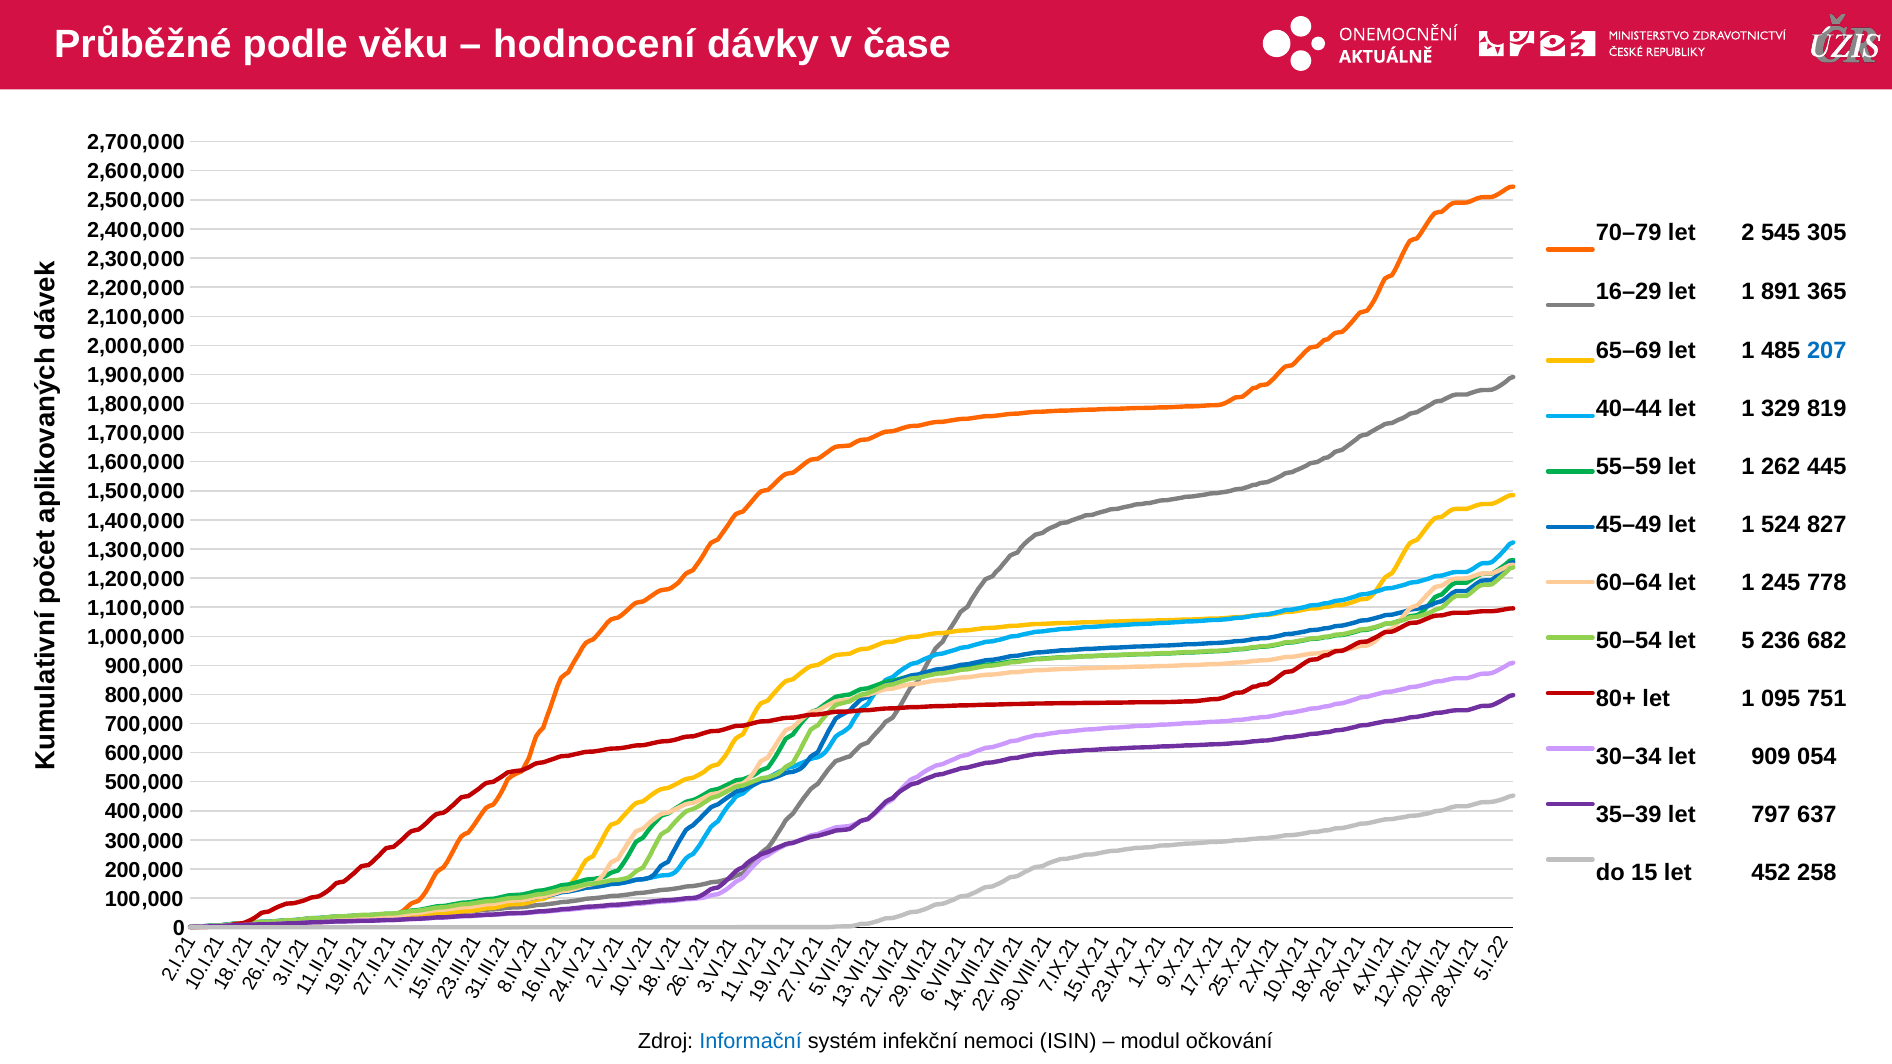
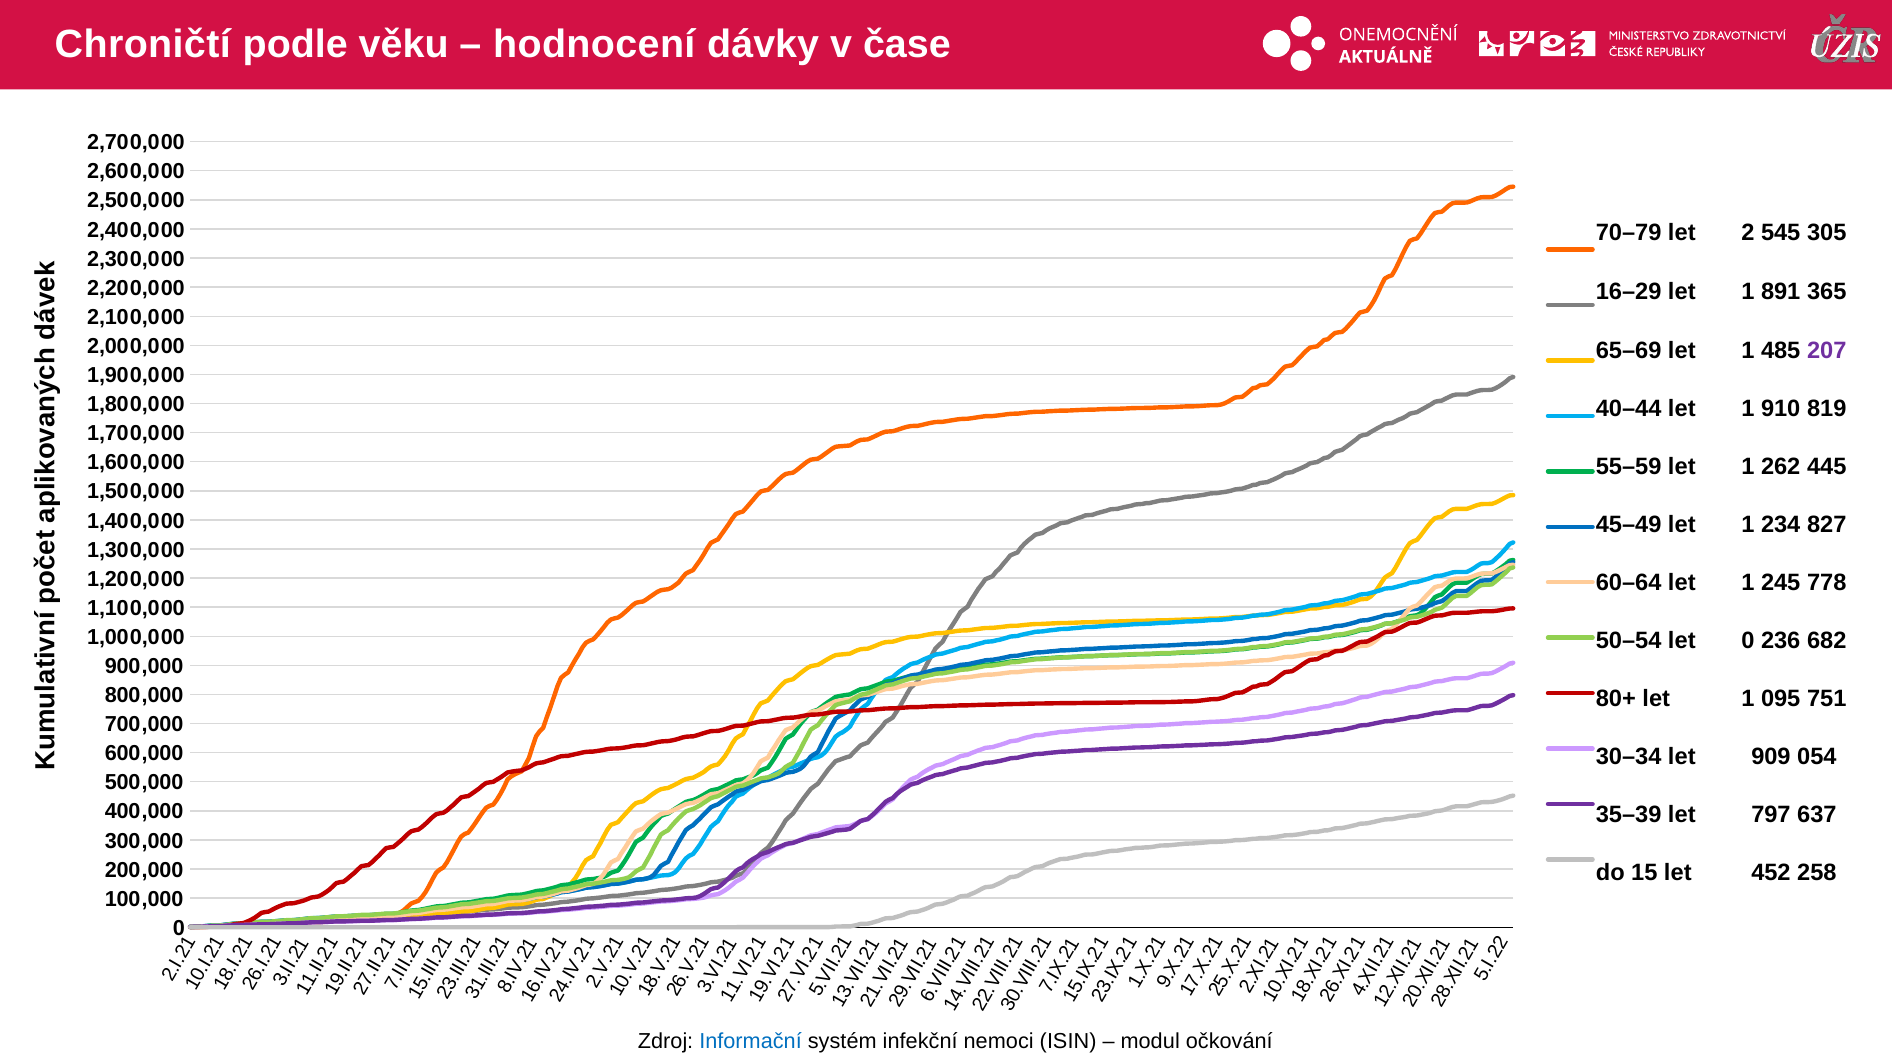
Průběžné: Průběžné -> Chroničtí
207 colour: blue -> purple
329: 329 -> 910
524: 524 -> 234
let 5: 5 -> 0
